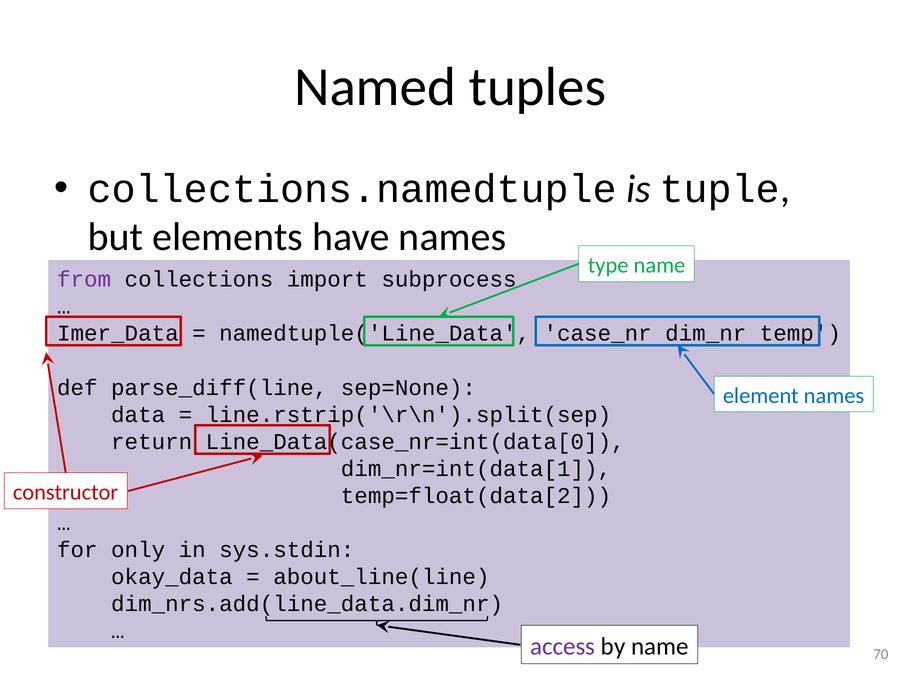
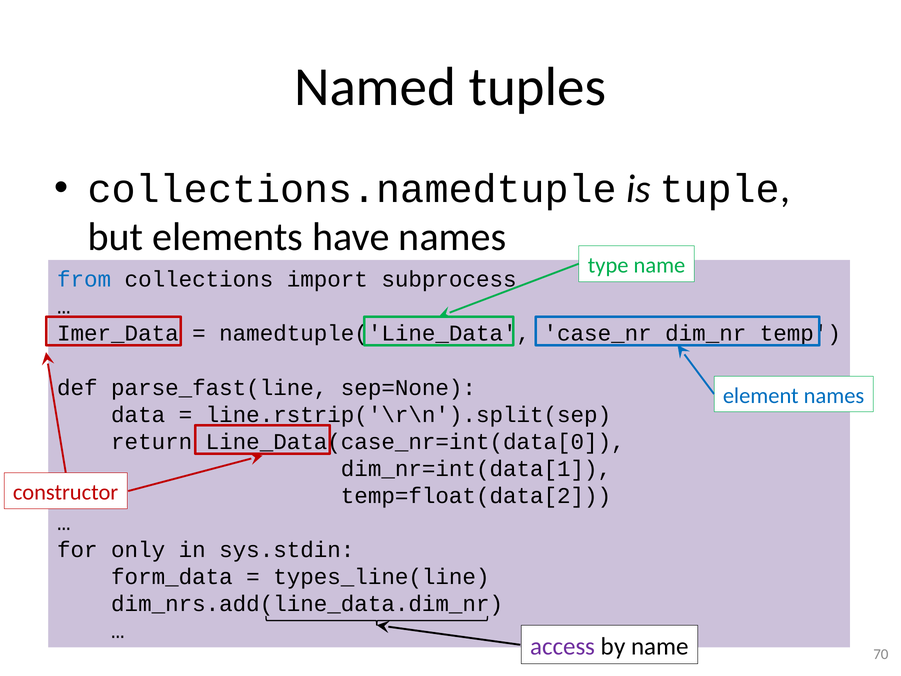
from colour: purple -> blue
parse_diff(line: parse_diff(line -> parse_fast(line
okay_data: okay_data -> form_data
about_line(line: about_line(line -> types_line(line
